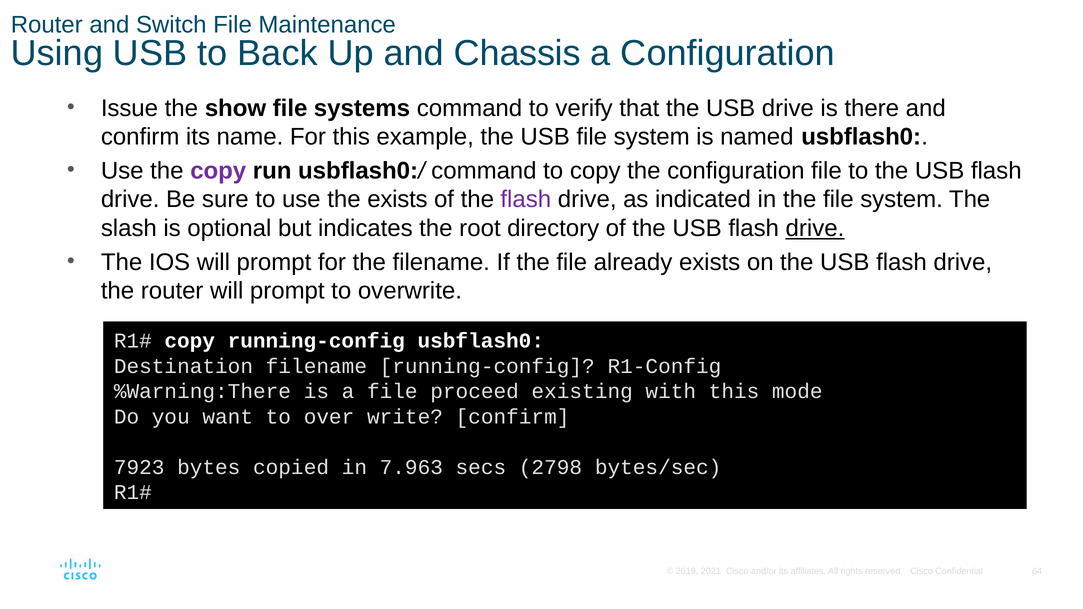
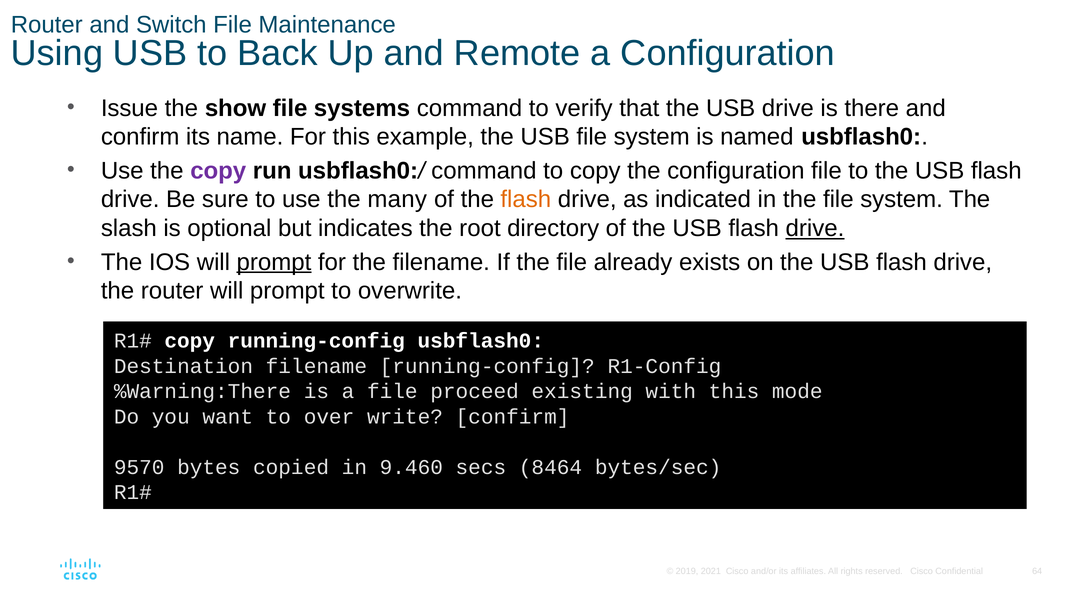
Chassis: Chassis -> Remote
the exists: exists -> many
flash at (526, 200) colour: purple -> orange
prompt at (274, 262) underline: none -> present
7923: 7923 -> 9570
7.963: 7.963 -> 9.460
2798: 2798 -> 8464
